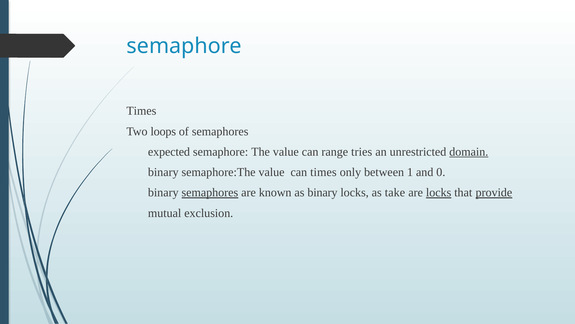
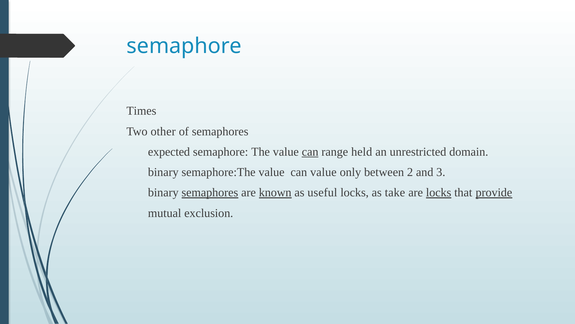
loops: loops -> other
can at (310, 152) underline: none -> present
tries: tries -> held
domain underline: present -> none
can times: times -> value
1: 1 -> 2
0: 0 -> 3
known underline: none -> present
as binary: binary -> useful
